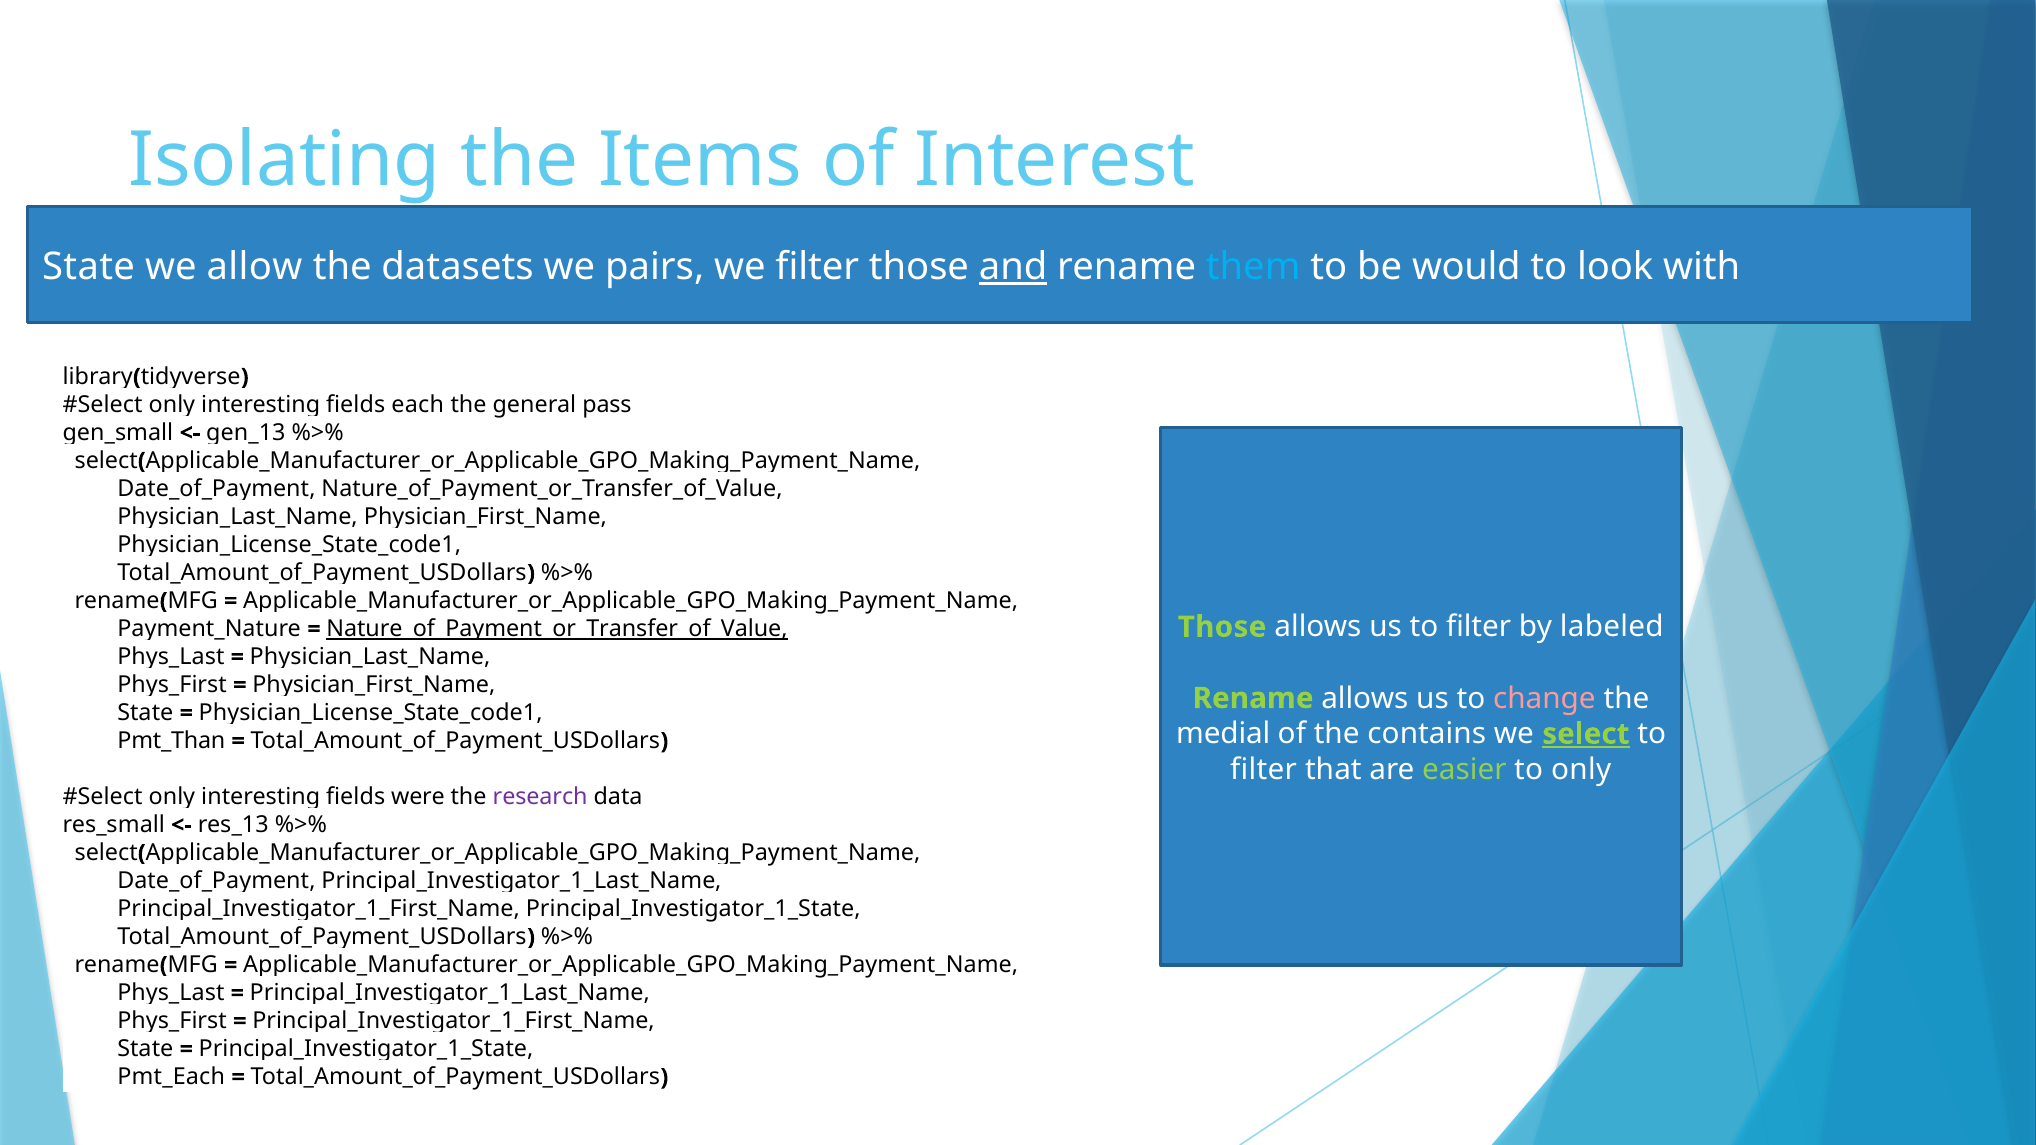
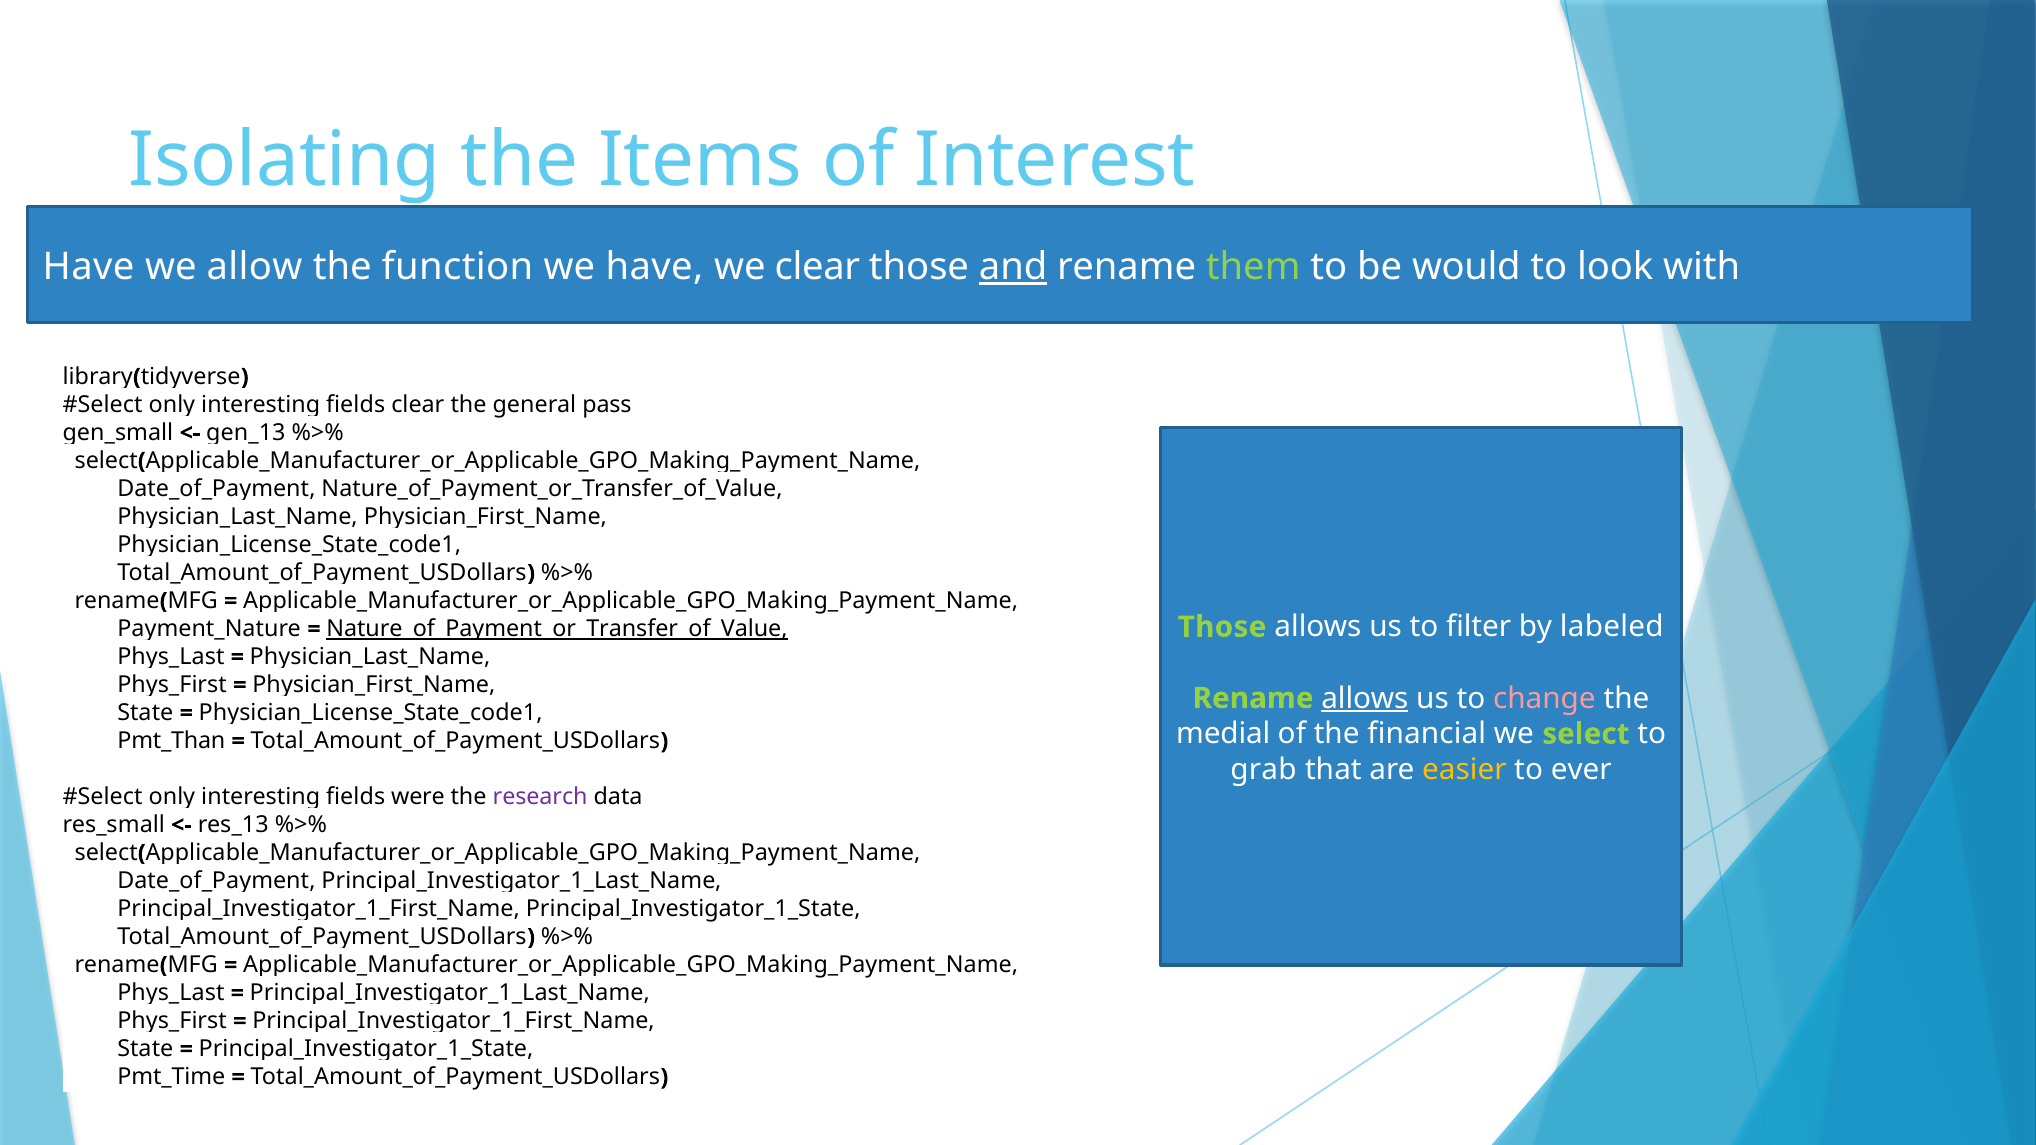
State at (89, 267): State -> Have
datasets: datasets -> function
we pairs: pairs -> have
we filter: filter -> clear
them colour: light blue -> light green
fields each: each -> clear
allows at (1365, 698) underline: none -> present
contains: contains -> financial
select underline: present -> none
filter at (1264, 770): filter -> grab
easier colour: light green -> yellow
to only: only -> ever
Pmt_Each: Pmt_Each -> Pmt_Time
